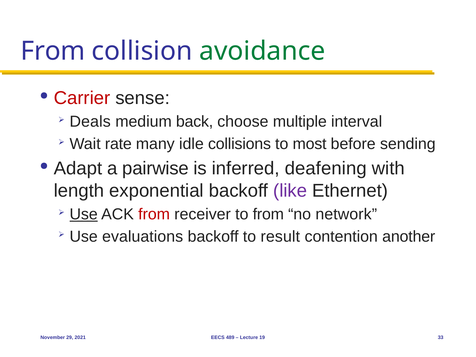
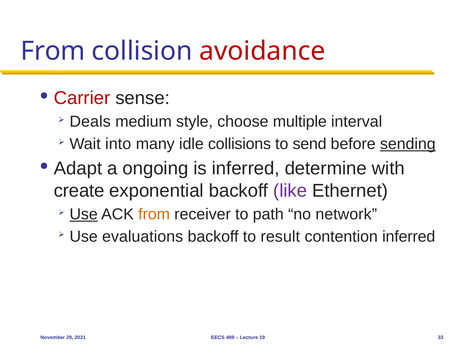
avoidance colour: green -> red
back: back -> style
rate: rate -> into
most: most -> send
sending underline: none -> present
pairwise: pairwise -> ongoing
deafening: deafening -> determine
length: length -> create
from at (154, 214) colour: red -> orange
to from: from -> path
contention another: another -> inferred
